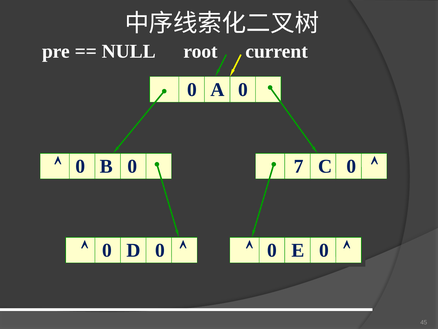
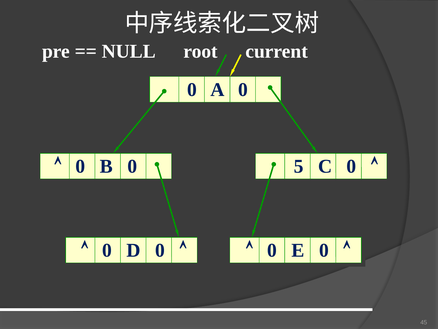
7: 7 -> 5
